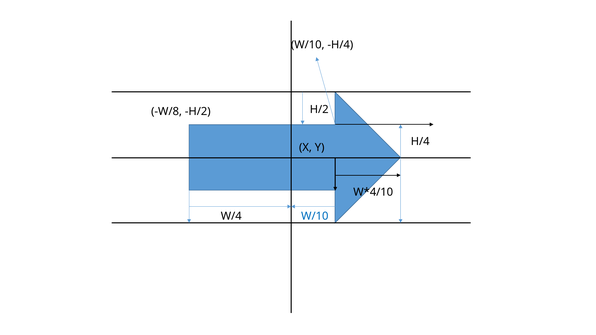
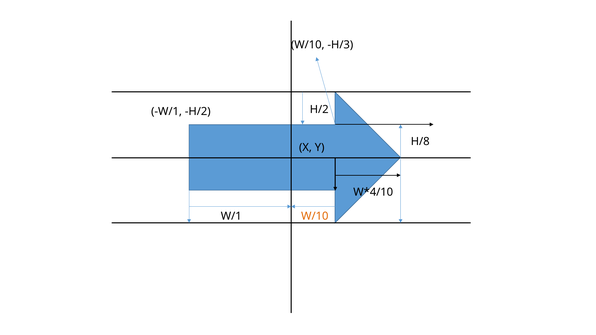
W/10 H/4: H/4 -> H/3
W/8 at (167, 112): W/8 -> W/1
H/4 at (420, 142): H/4 -> H/8
W/4 at (231, 216): W/4 -> W/1
W/10 at (315, 216) colour: blue -> orange
